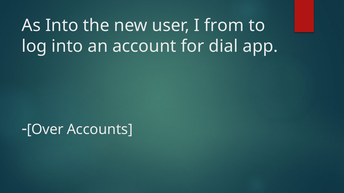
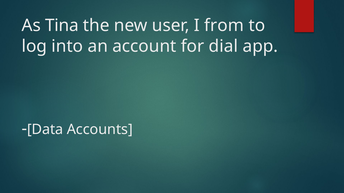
As Into: Into -> Tina
Over: Over -> Data
